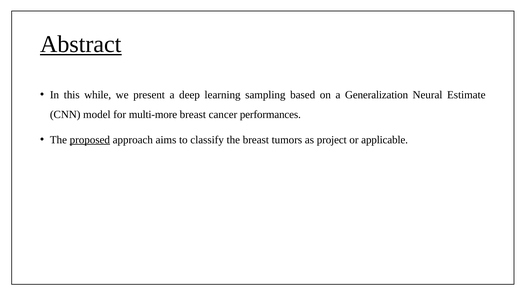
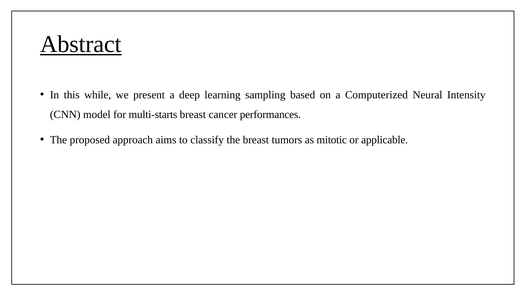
Generalization: Generalization -> Computerized
Estimate: Estimate -> Intensity
multi-more: multi-more -> multi-starts
proposed underline: present -> none
project: project -> mitotic
